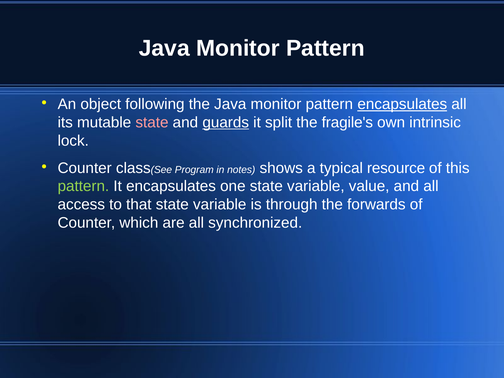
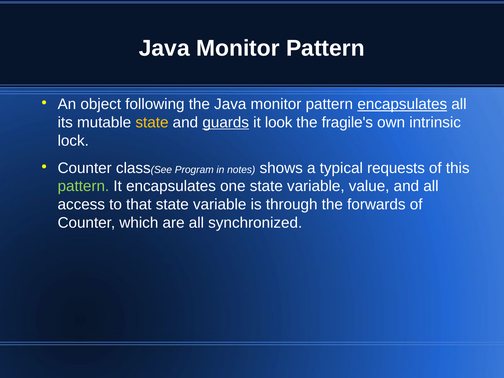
state at (152, 122) colour: pink -> yellow
split: split -> look
resource: resource -> requests
